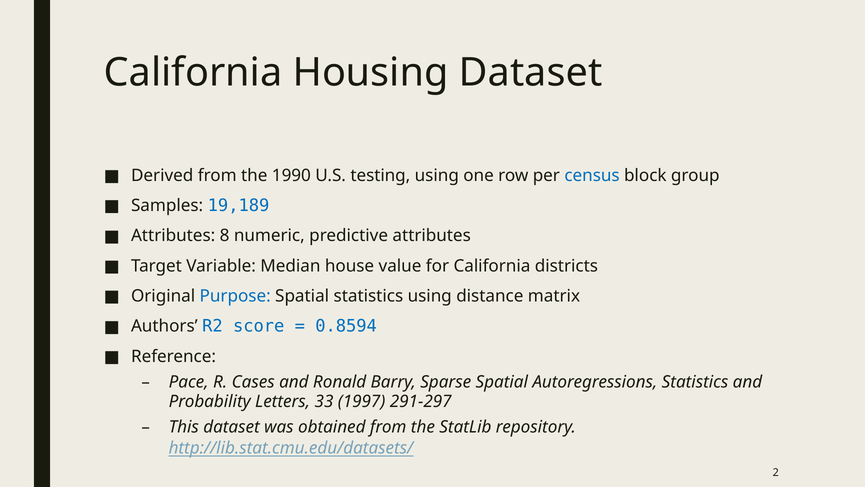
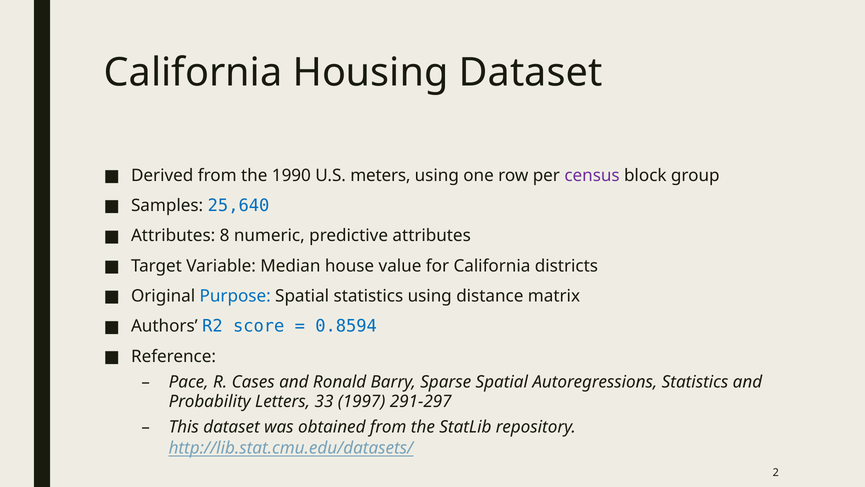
testing: testing -> meters
census colour: blue -> purple
19,189: 19,189 -> 25,640
